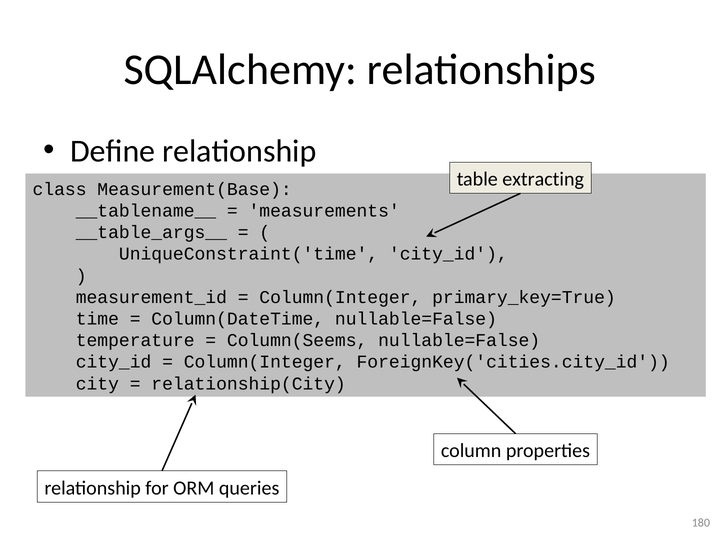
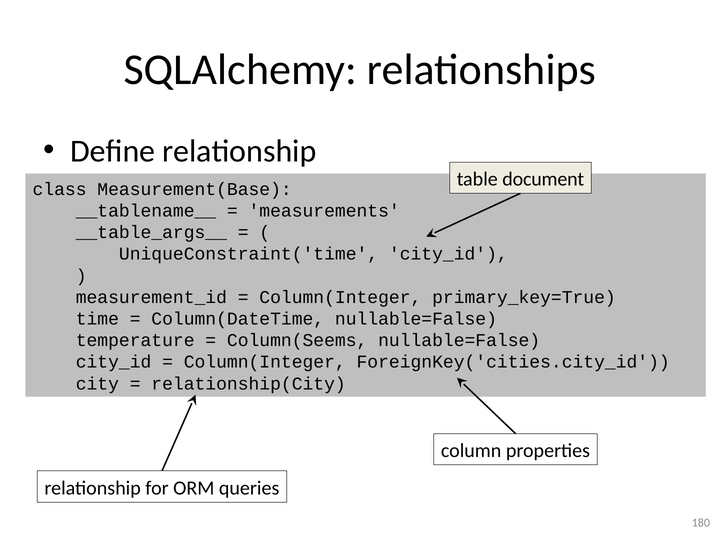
extracting: extracting -> document
